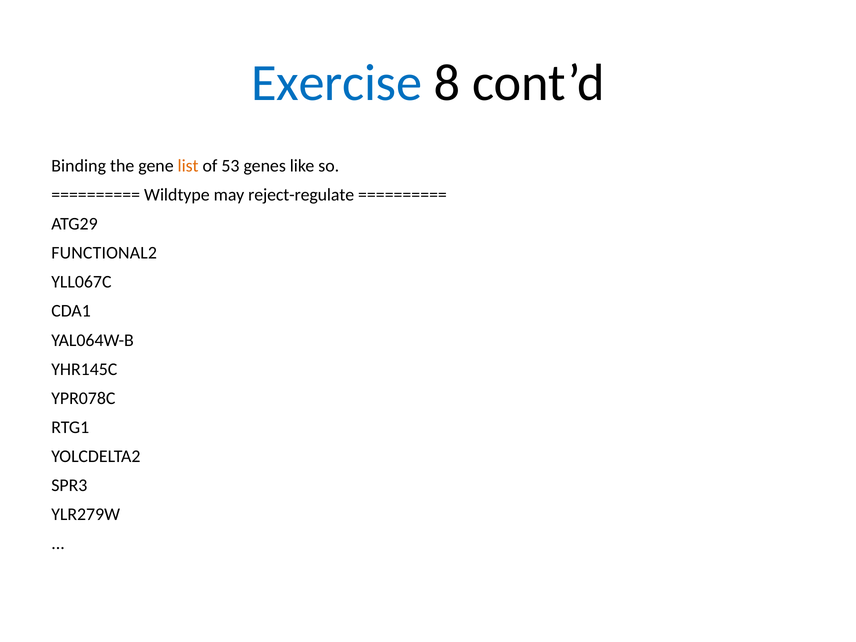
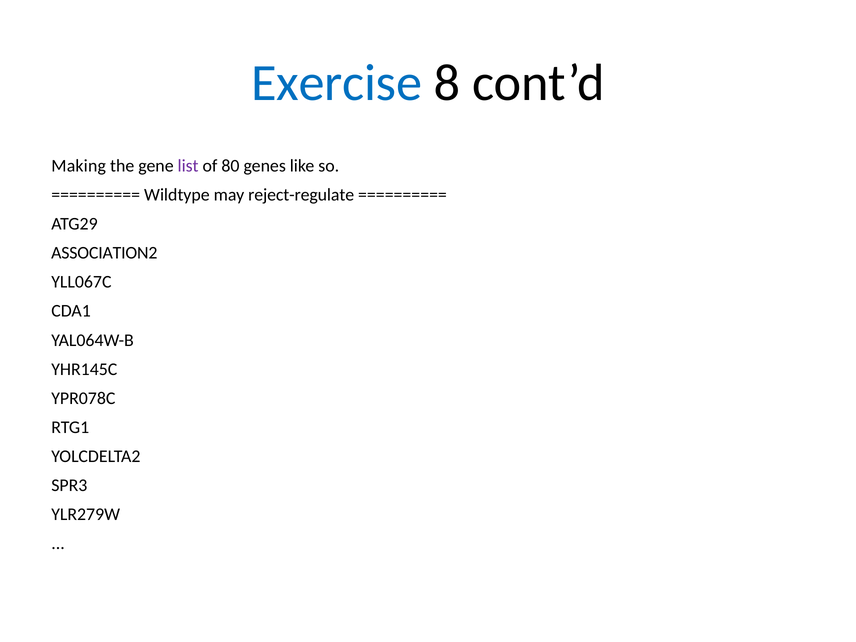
Binding: Binding -> Making
list colour: orange -> purple
53: 53 -> 80
FUNCTIONAL2: FUNCTIONAL2 -> ASSOCIATION2
